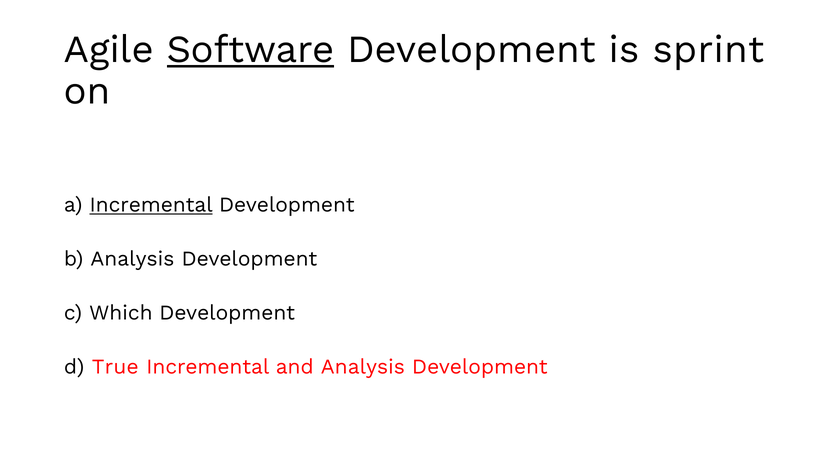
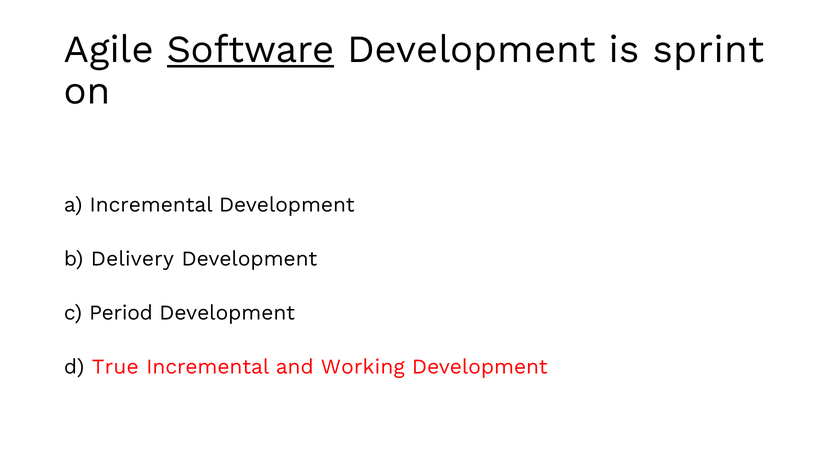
Incremental at (151, 205) underline: present -> none
b Analysis: Analysis -> Delivery
Which: Which -> Period
and Analysis: Analysis -> Working
